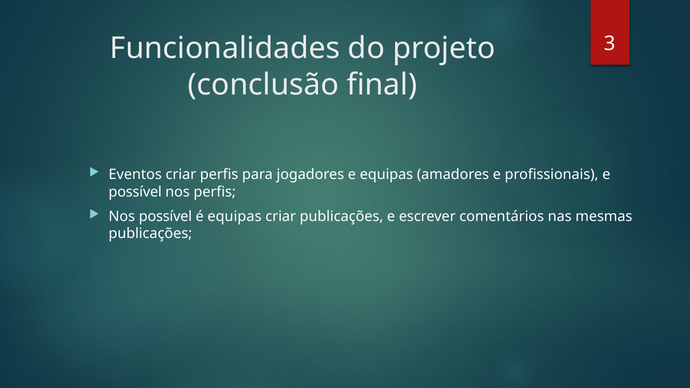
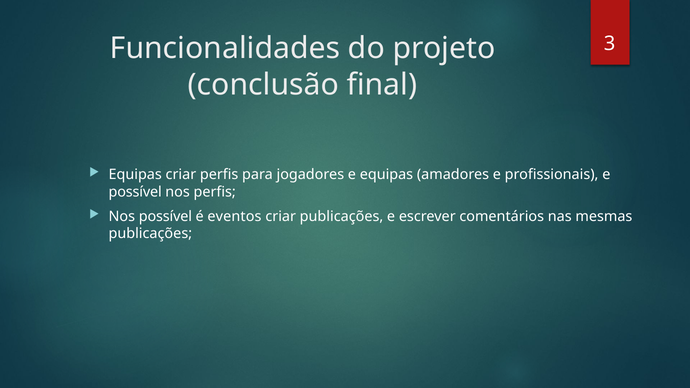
Eventos at (135, 175): Eventos -> Equipas
é equipas: equipas -> eventos
